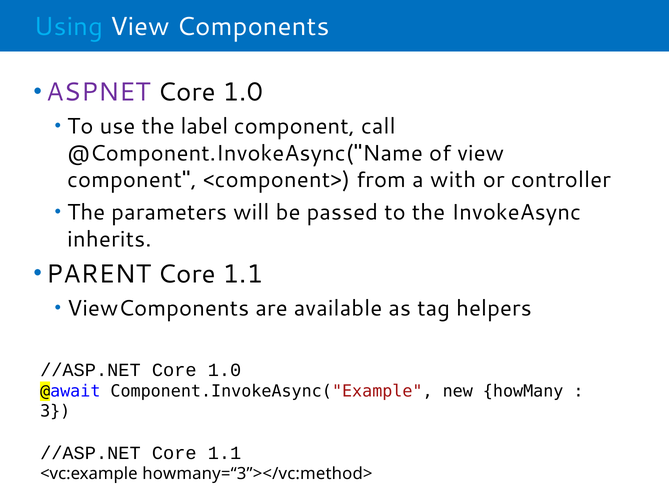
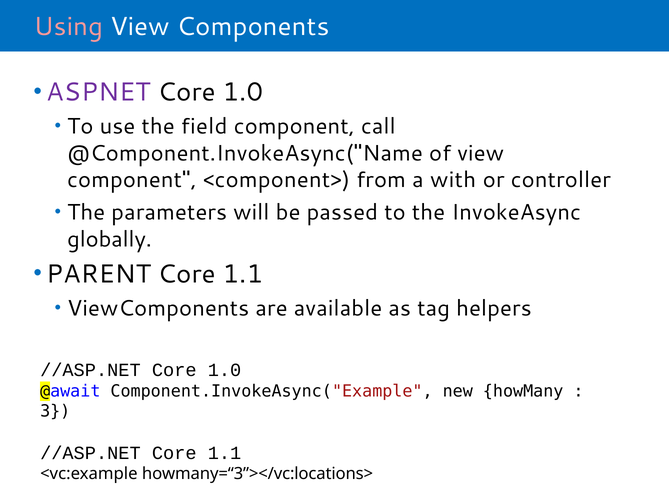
Using colour: light blue -> pink
label: label -> field
inherits: inherits -> globally
howmany=“3”></vc:method>: howmany=“3”></vc:method> -> howmany=“3”></vc:locations>
